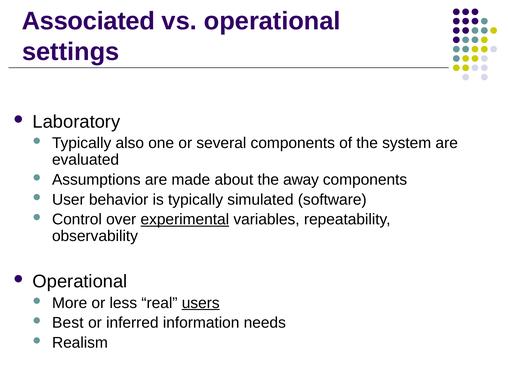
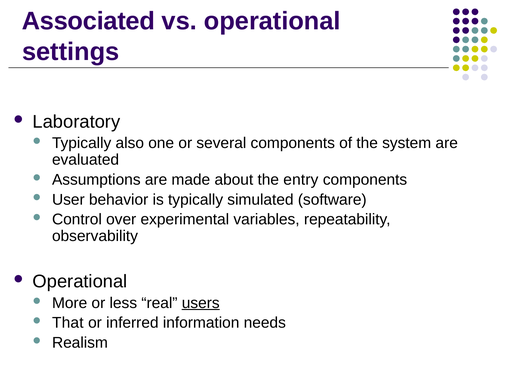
away: away -> entry
experimental underline: present -> none
Best: Best -> That
